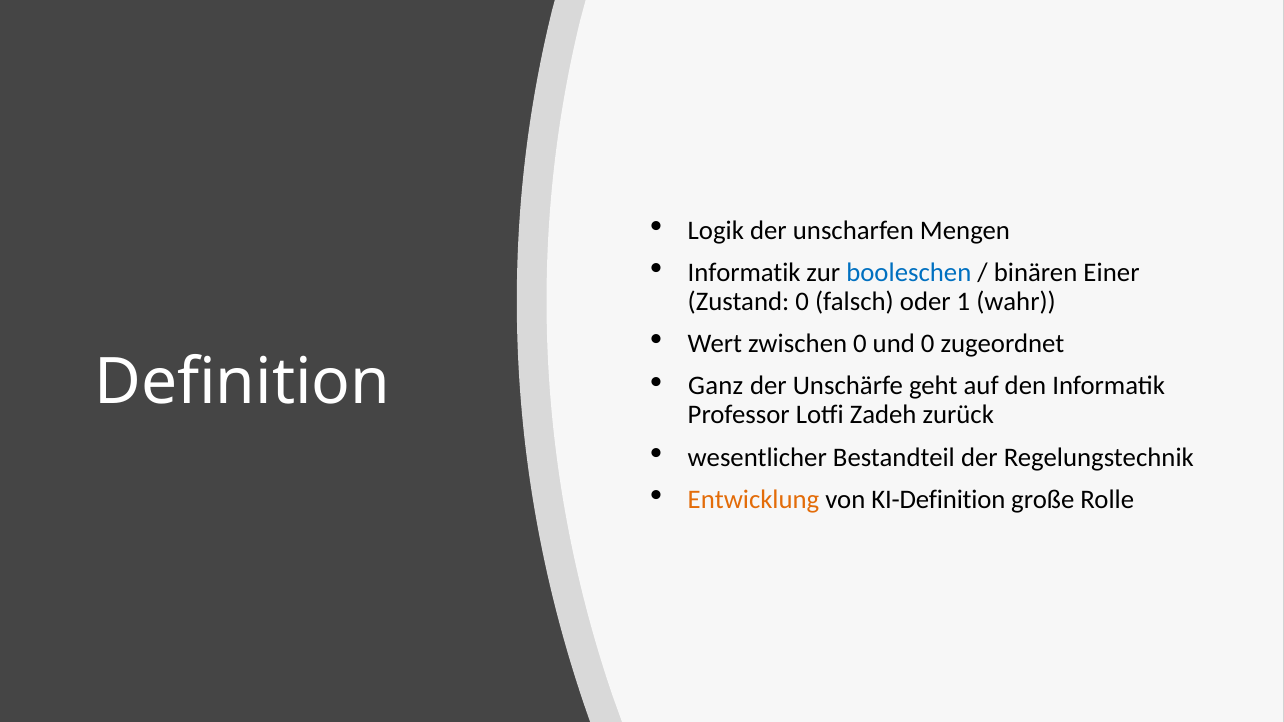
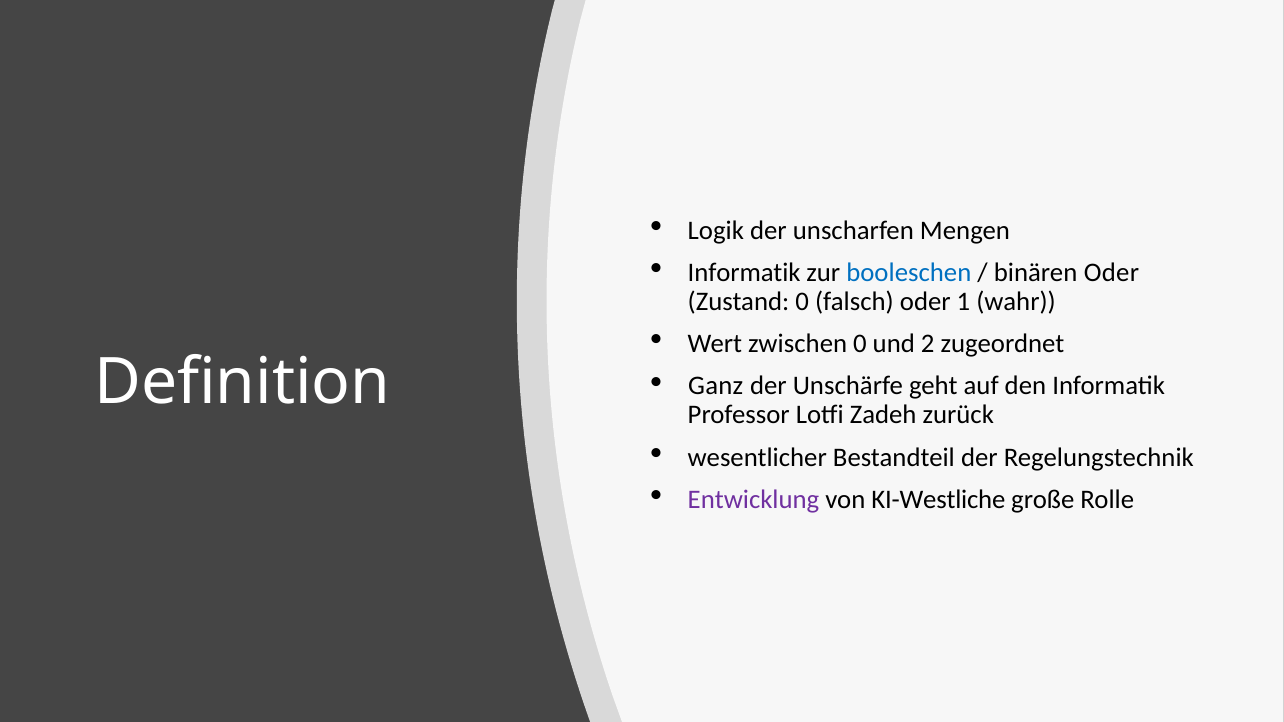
binären Einer: Einer -> Oder
und 0: 0 -> 2
Entwicklung colour: orange -> purple
KI-Definition: KI-Definition -> KI-Westliche
